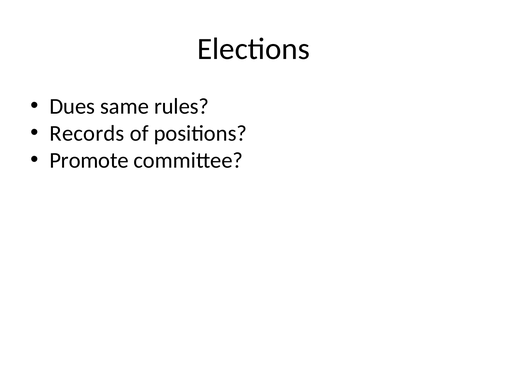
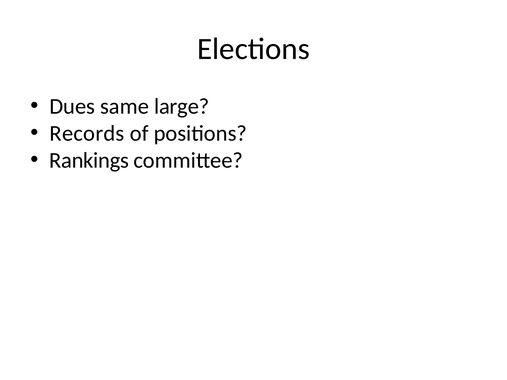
rules: rules -> large
Promote: Promote -> Rankings
